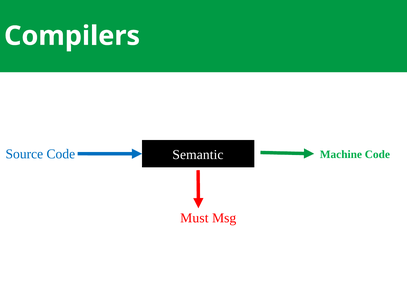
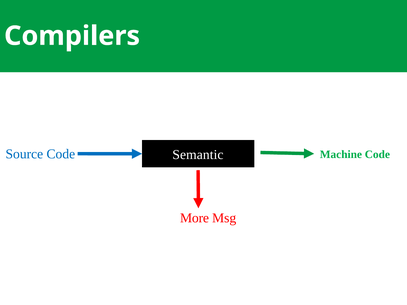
Must: Must -> More
